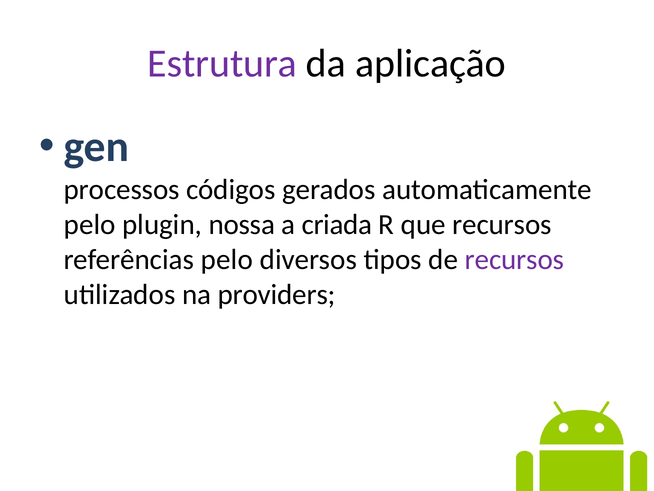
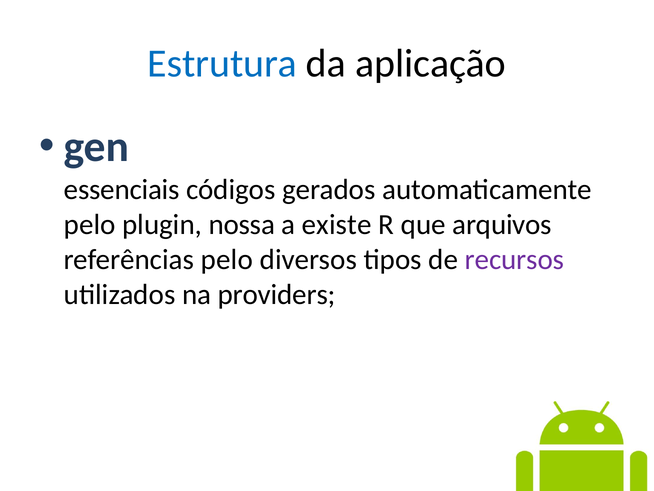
Estrutura colour: purple -> blue
processos: processos -> essenciais
criada: criada -> existe
que recursos: recursos -> arquivos
